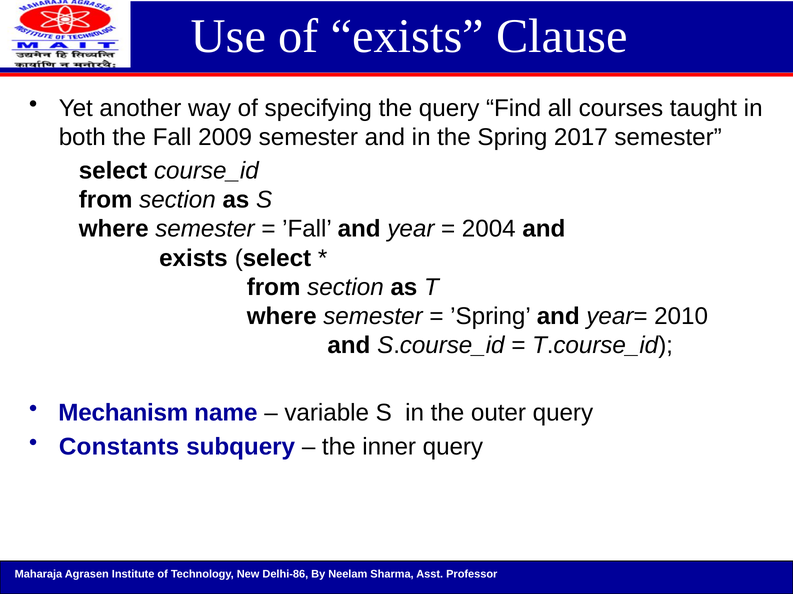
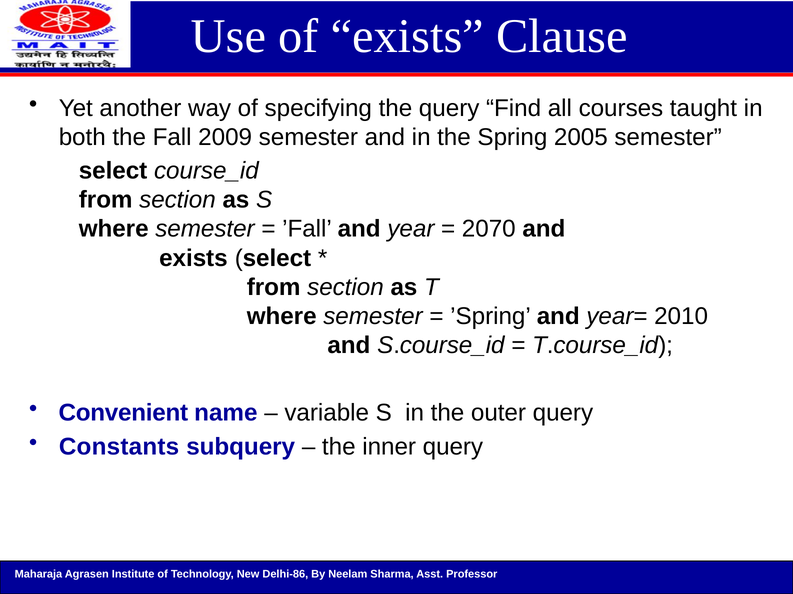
2017: 2017 -> 2005
2004: 2004 -> 2070
Mechanism: Mechanism -> Convenient
